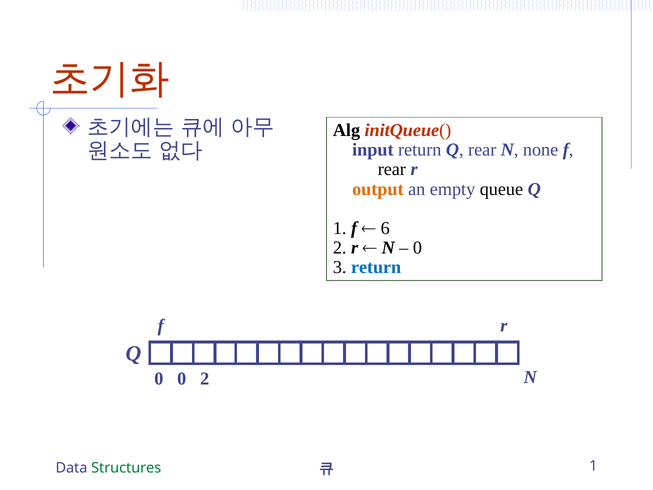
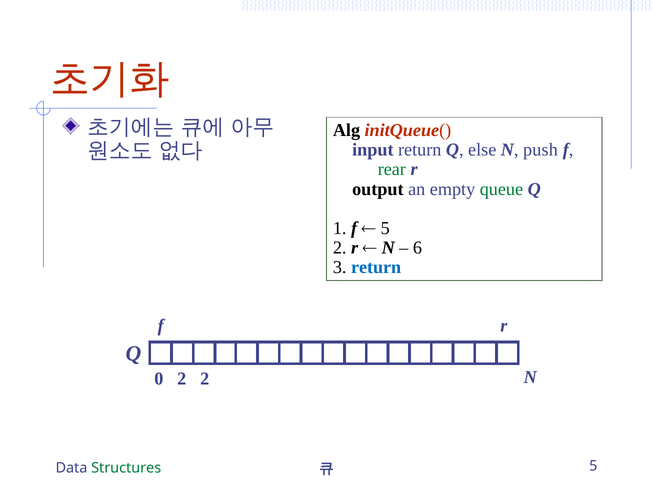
Q rear: rear -> else
none: none -> push
rear at (392, 169) colour: black -> green
output colour: orange -> black
queue colour: black -> green
6 at (385, 228): 6 -> 5
0 at (417, 248): 0 -> 6
0 0: 0 -> 2
1 at (593, 466): 1 -> 5
